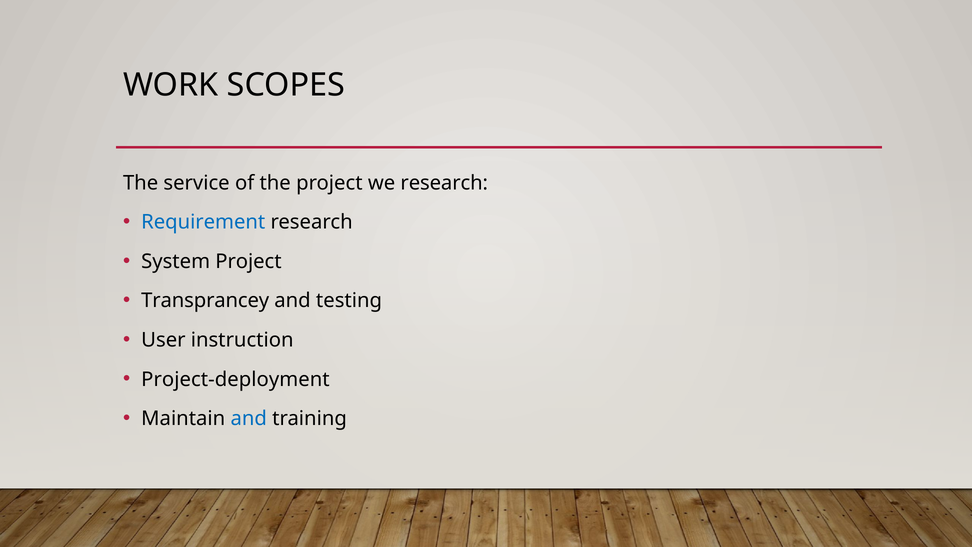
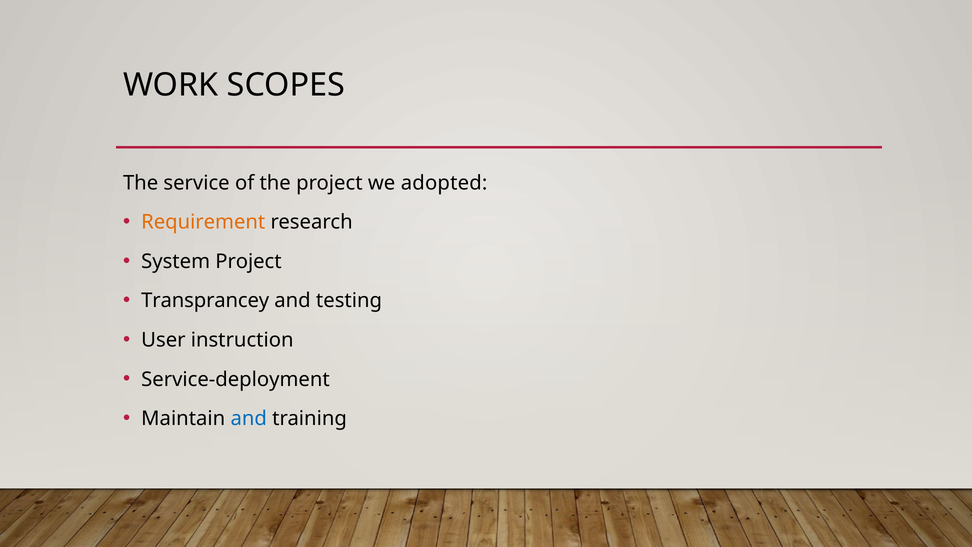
we research: research -> adopted
Requirement colour: blue -> orange
Project-deployment: Project-deployment -> Service-deployment
